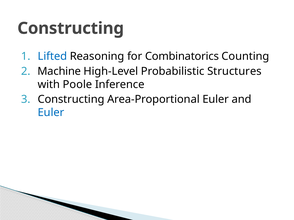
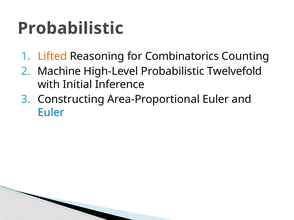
Constructing at (71, 28): Constructing -> Probabilistic
Lifted colour: blue -> orange
Structures: Structures -> Twelvefold
Poole: Poole -> Initial
